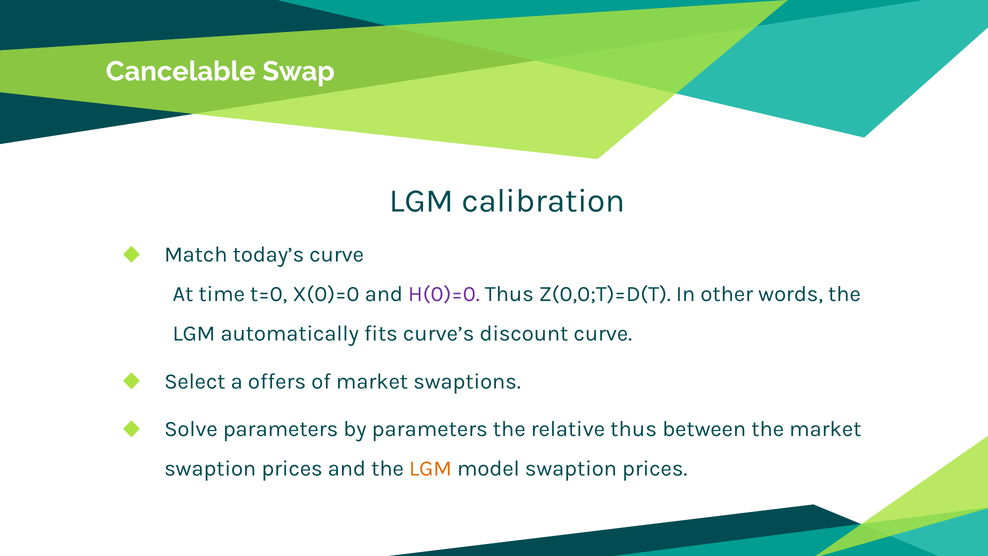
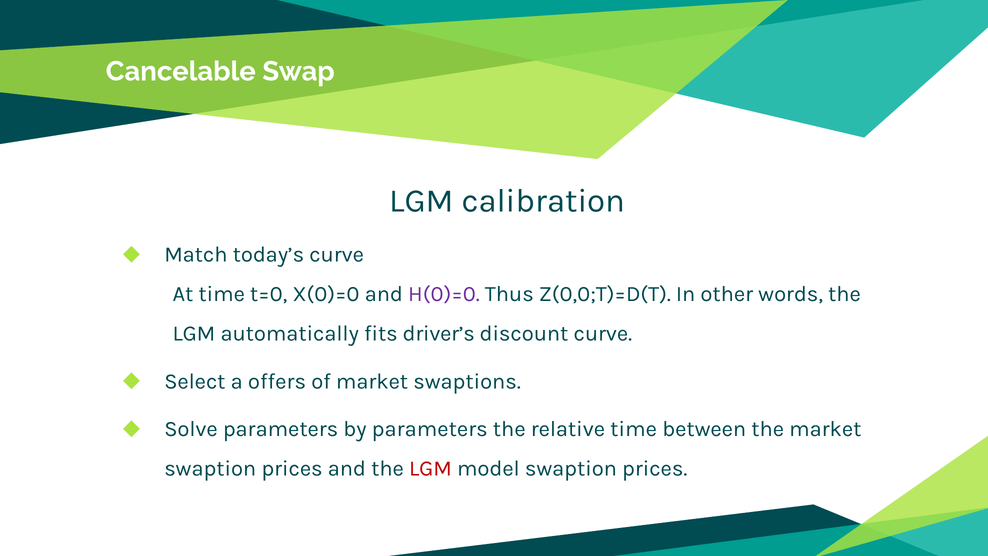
curve’s: curve’s -> driver’s
relative thus: thus -> time
LGM at (430, 468) colour: orange -> red
